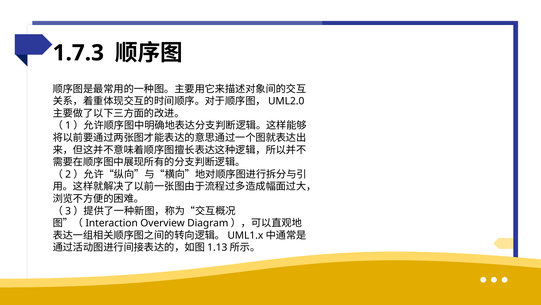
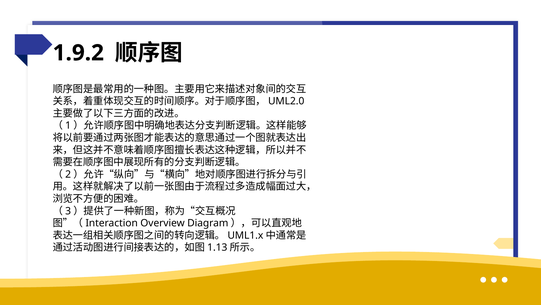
1.7.3: 1.7.3 -> 1.9.2
